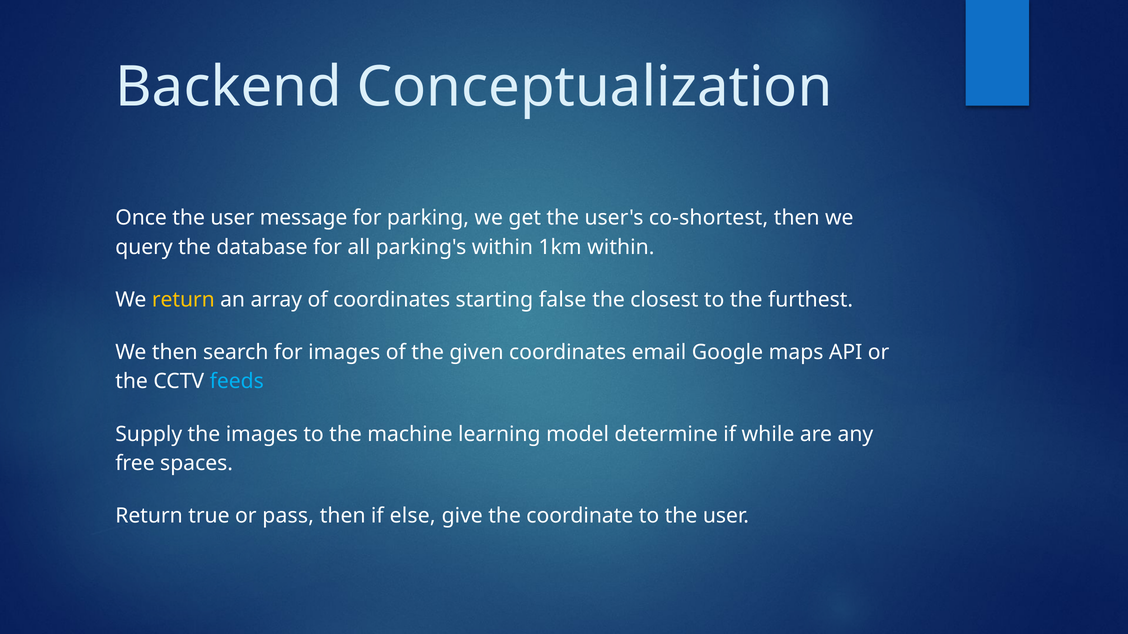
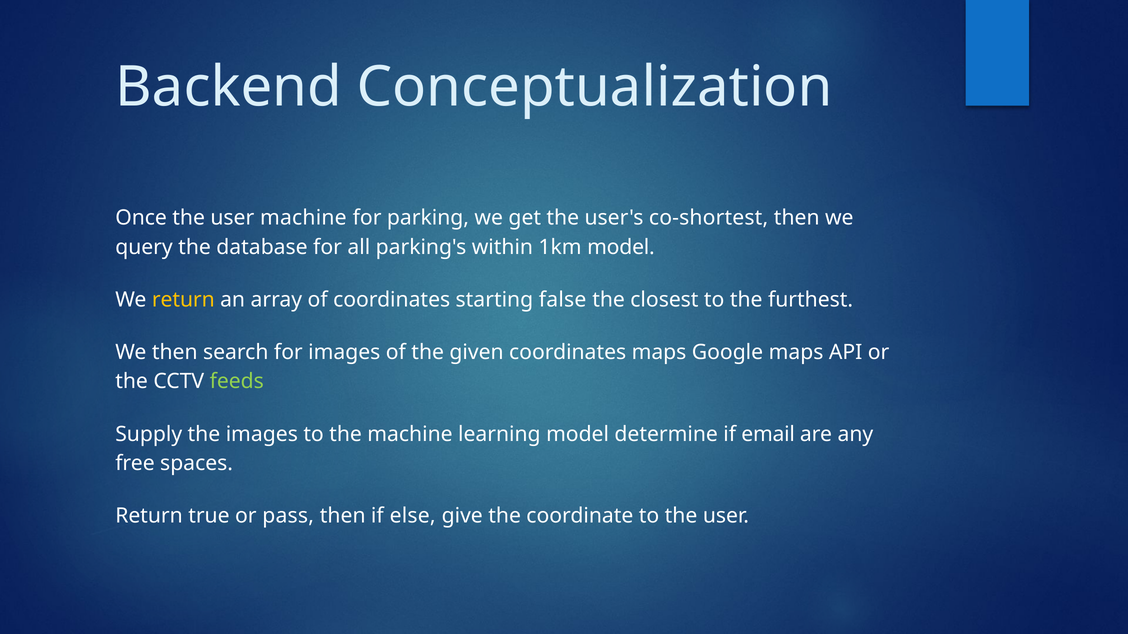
user message: message -> machine
1km within: within -> model
coordinates email: email -> maps
feeds colour: light blue -> light green
while: while -> email
